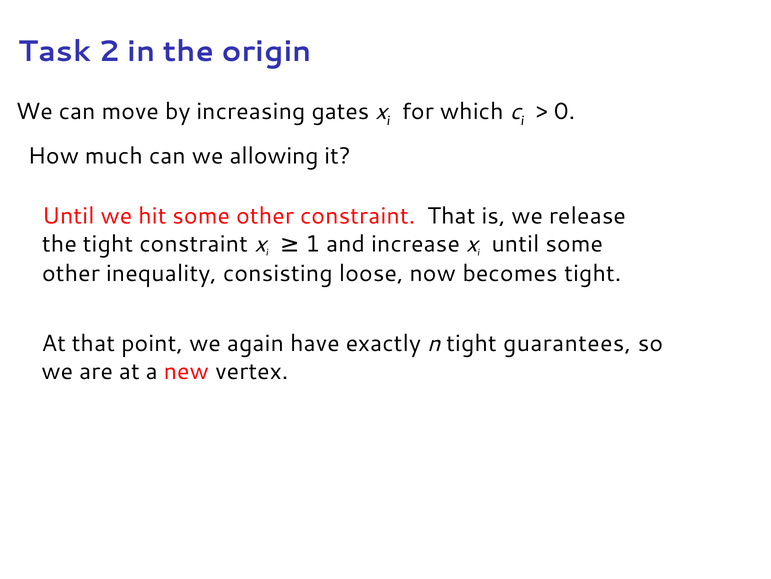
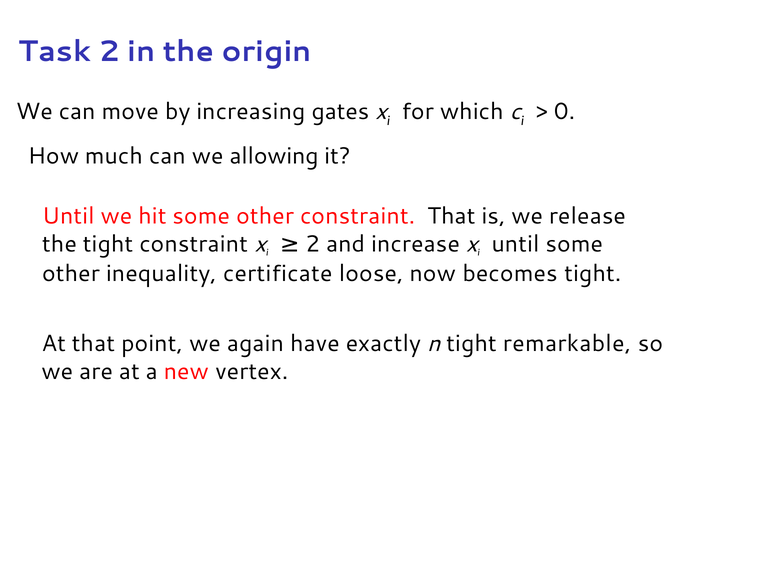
1 at (313, 244): 1 -> 2
consisting: consisting -> certificate
guarantees: guarantees -> remarkable
